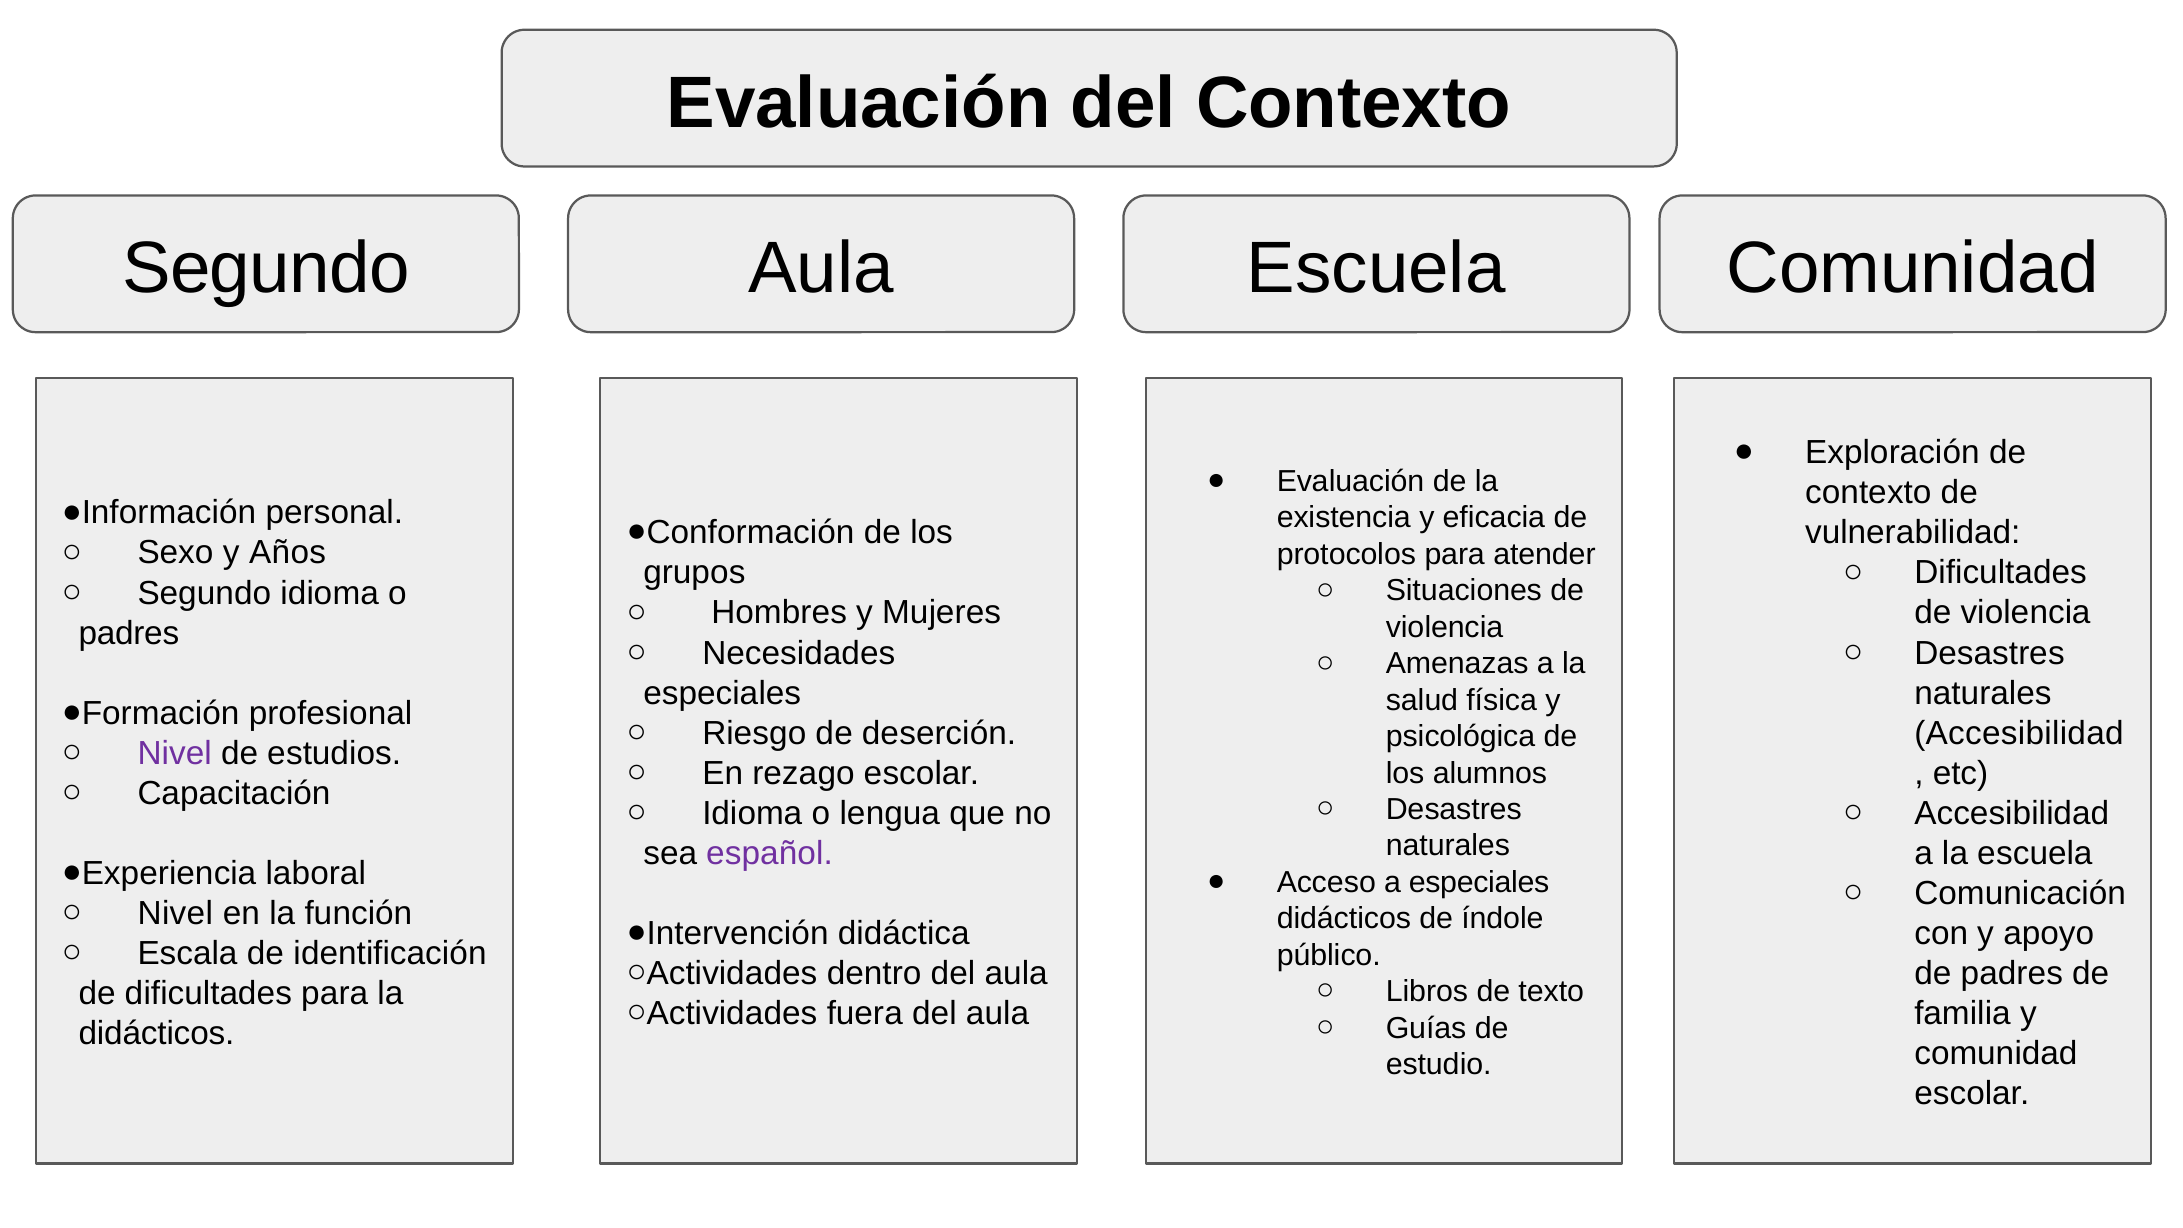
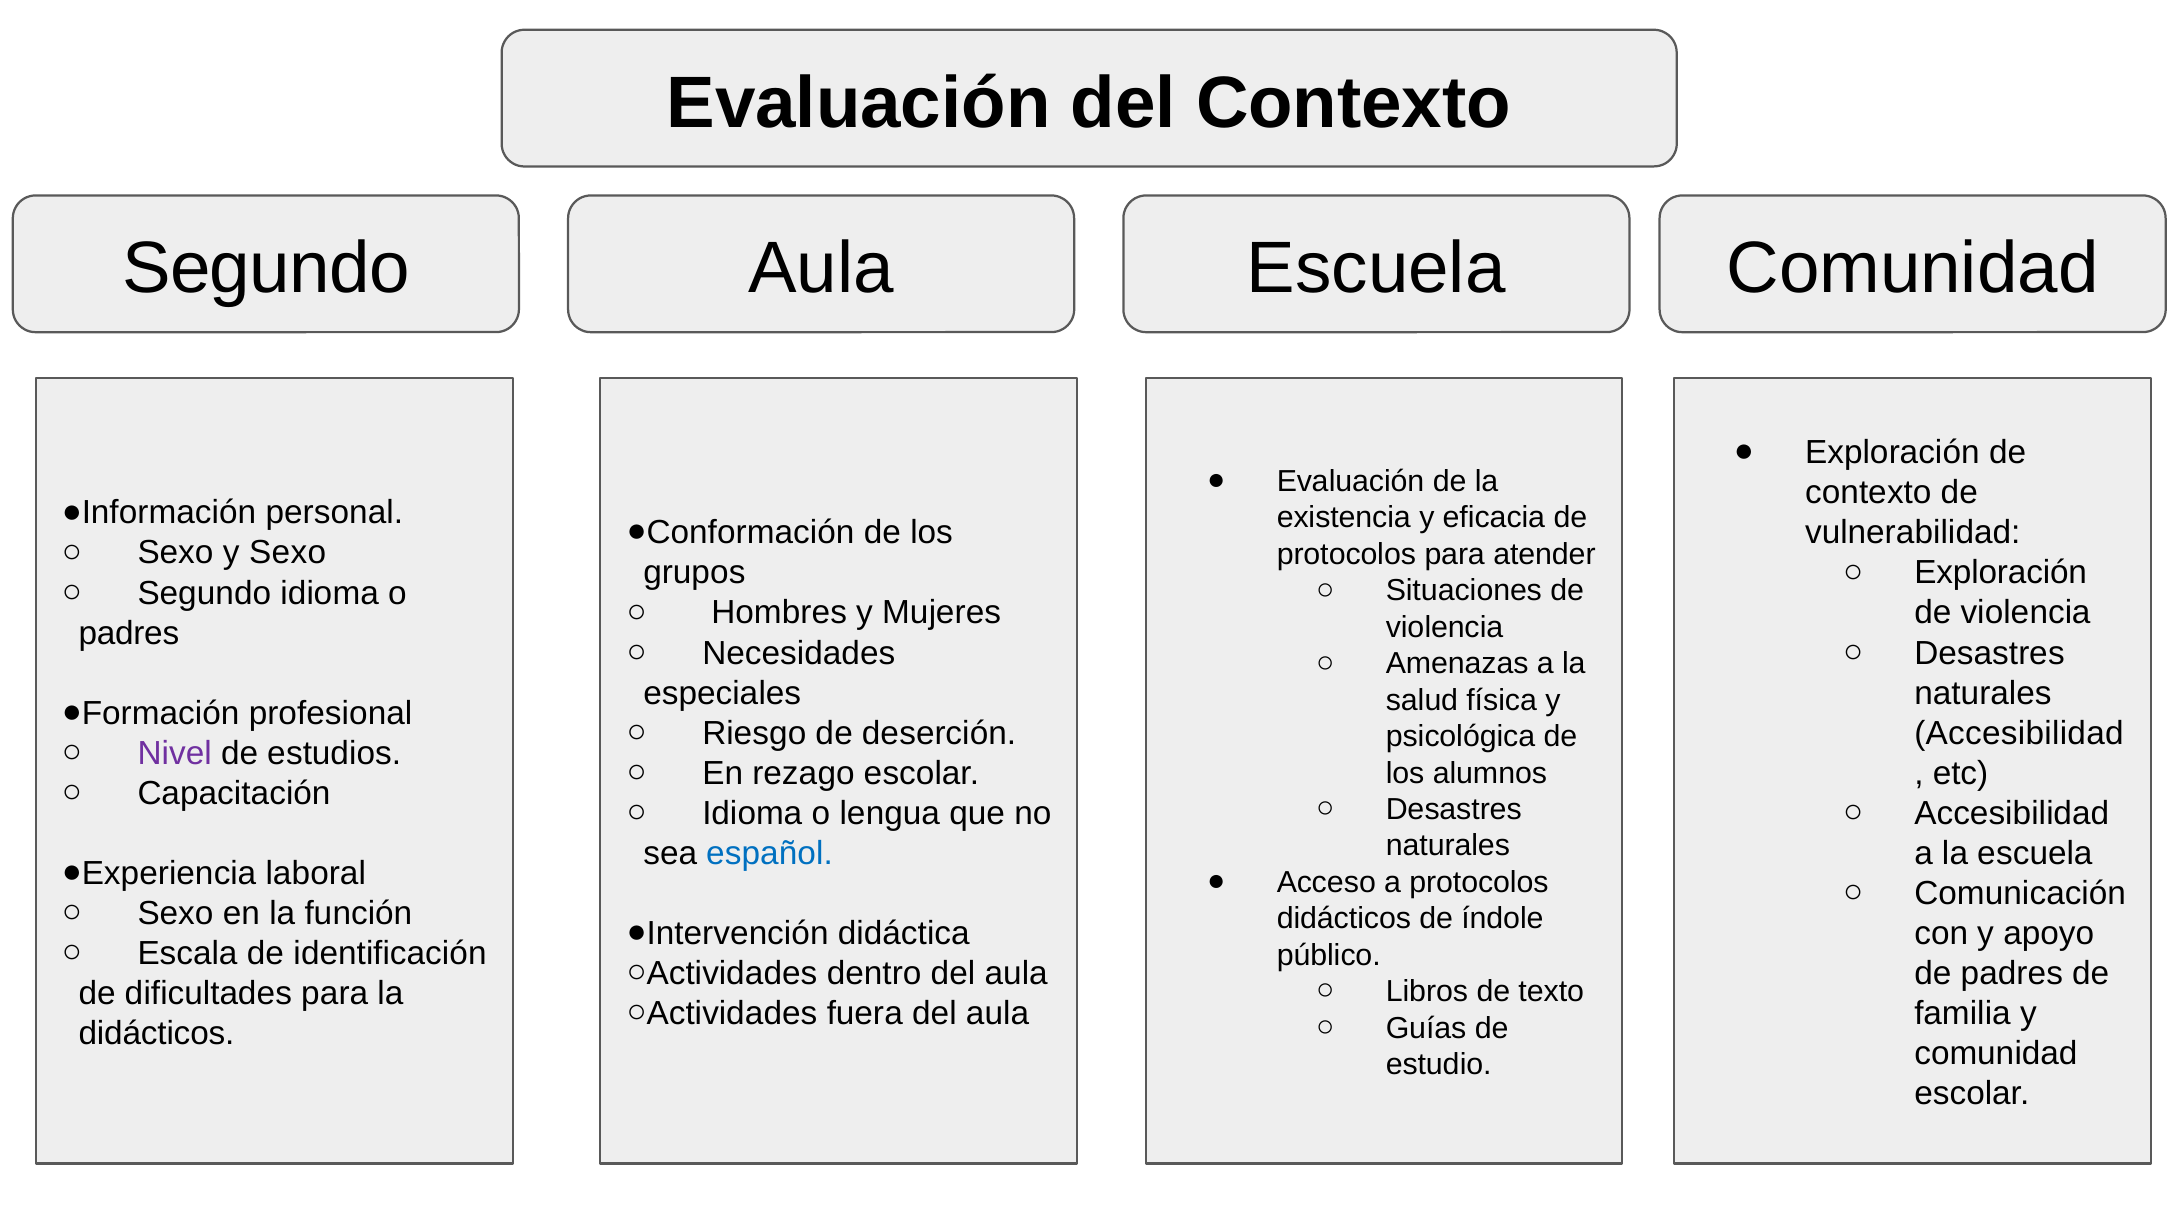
y Años: Años -> Sexo
Dificultades at (2001, 573): Dificultades -> Exploración
español colour: purple -> blue
a especiales: especiales -> protocolos
Nivel at (175, 913): Nivel -> Sexo
